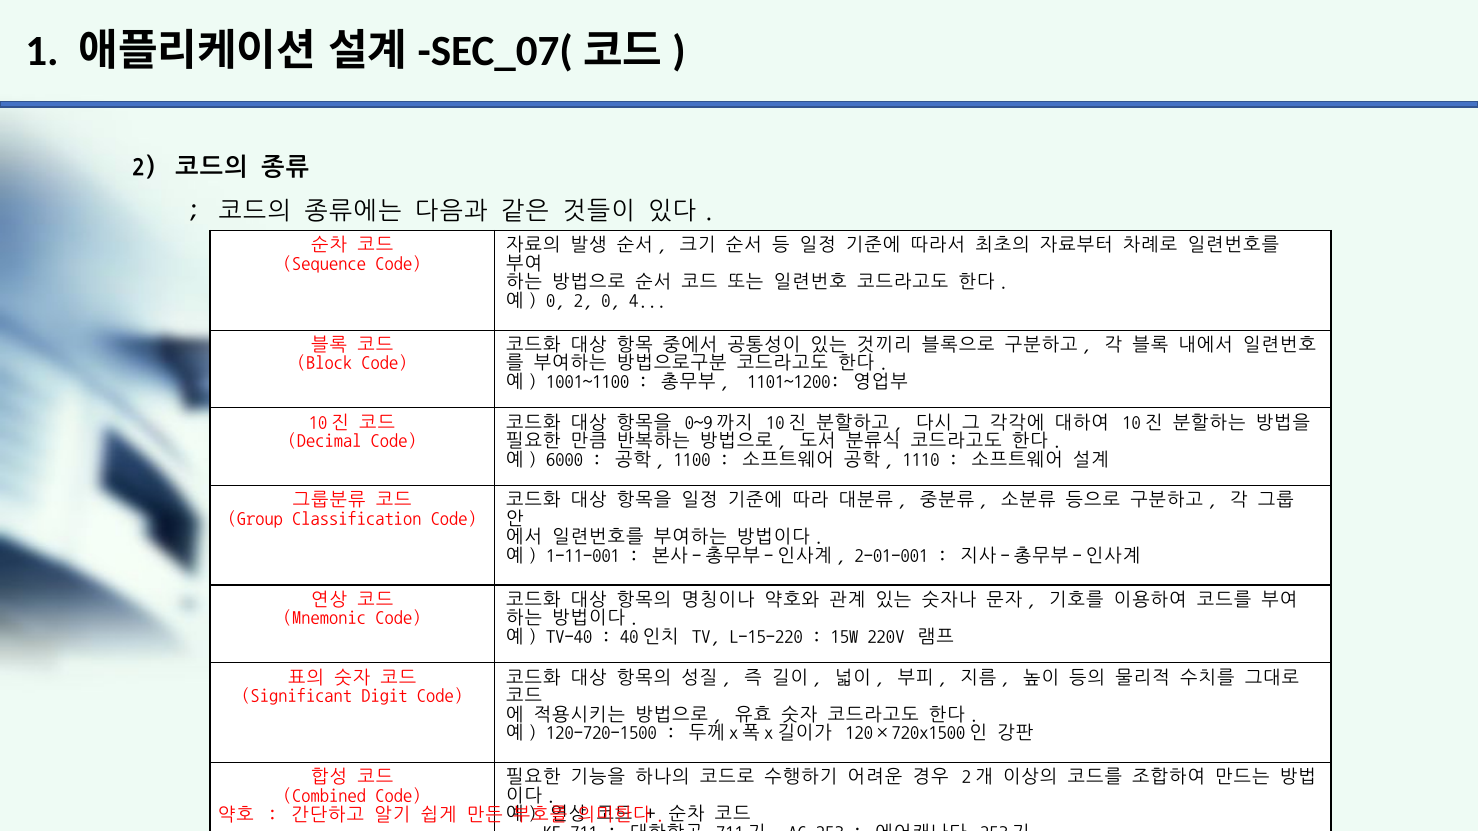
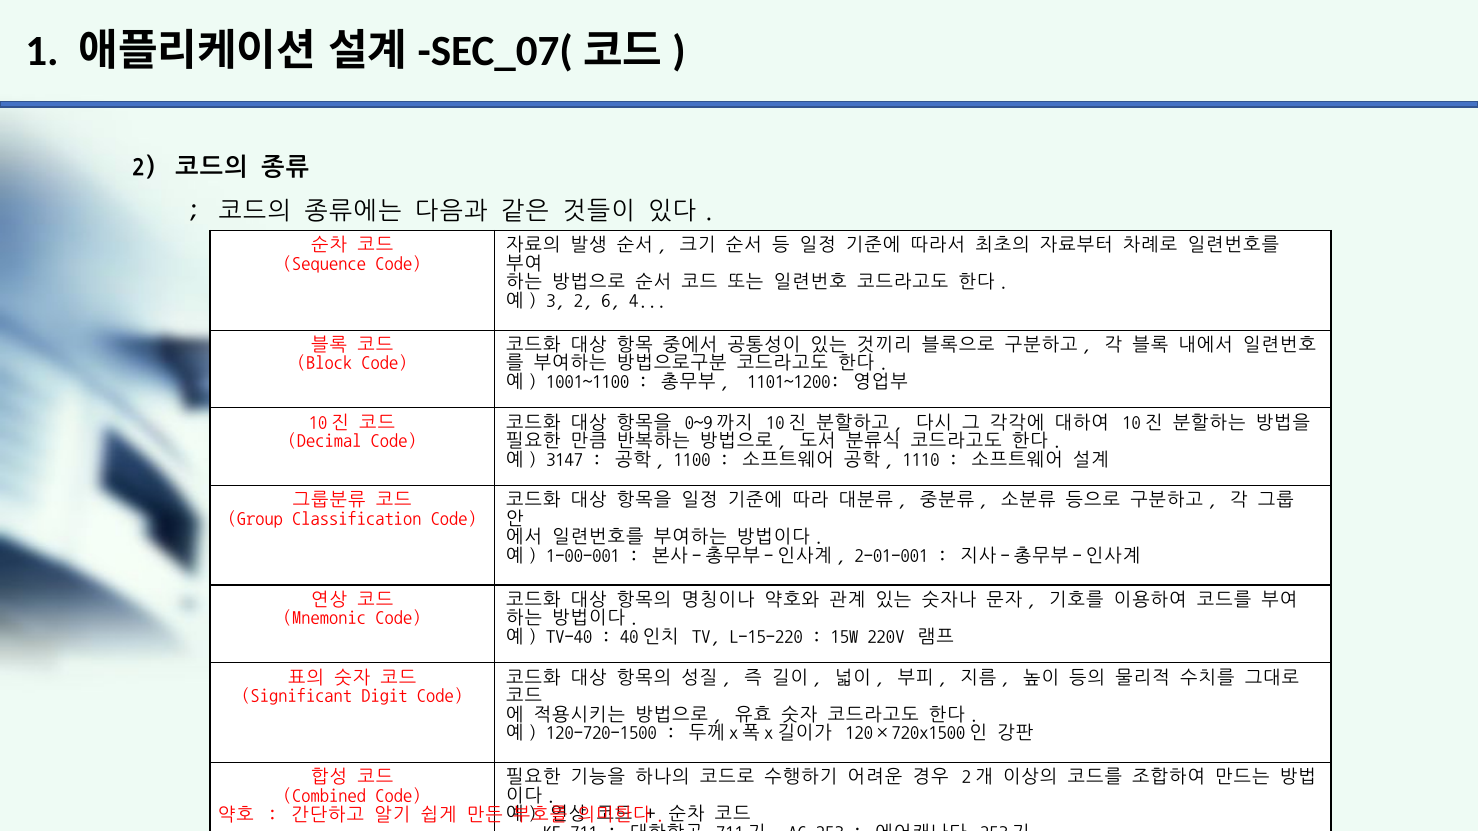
0 at (555, 300): 0 -> 3
2 0: 0 -> 6
6000: 6000 -> 3147
1-11-001: 1-11-001 -> 1-00-001
